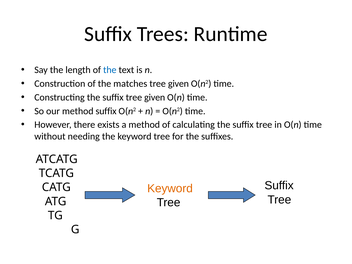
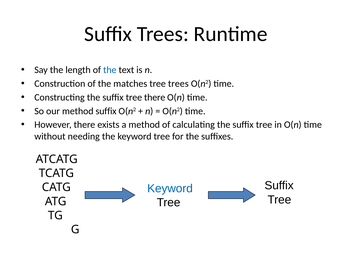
given at (178, 84): given -> trees
suffix tree given: given -> there
Keyword at (170, 189) colour: orange -> blue
